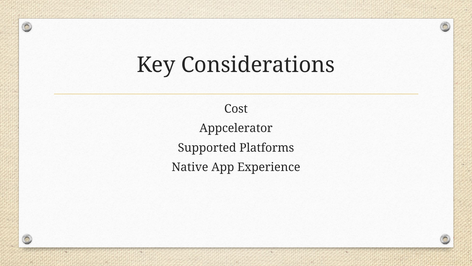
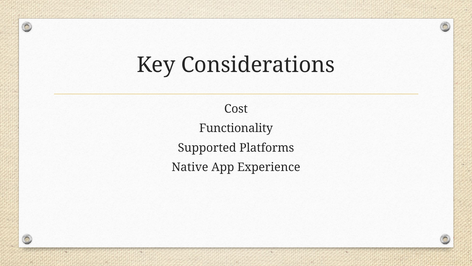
Appcelerator: Appcelerator -> Functionality
